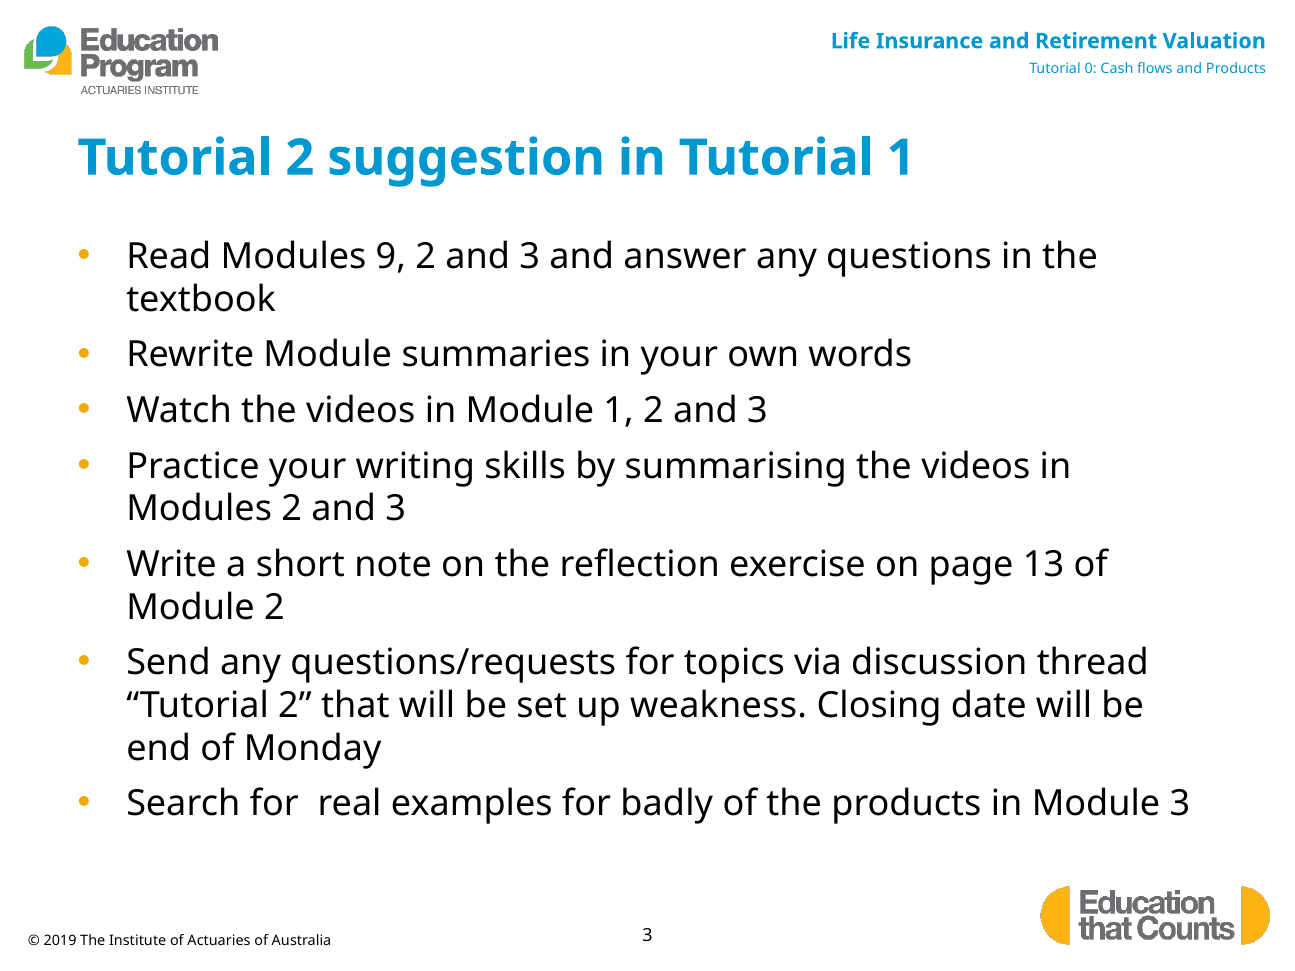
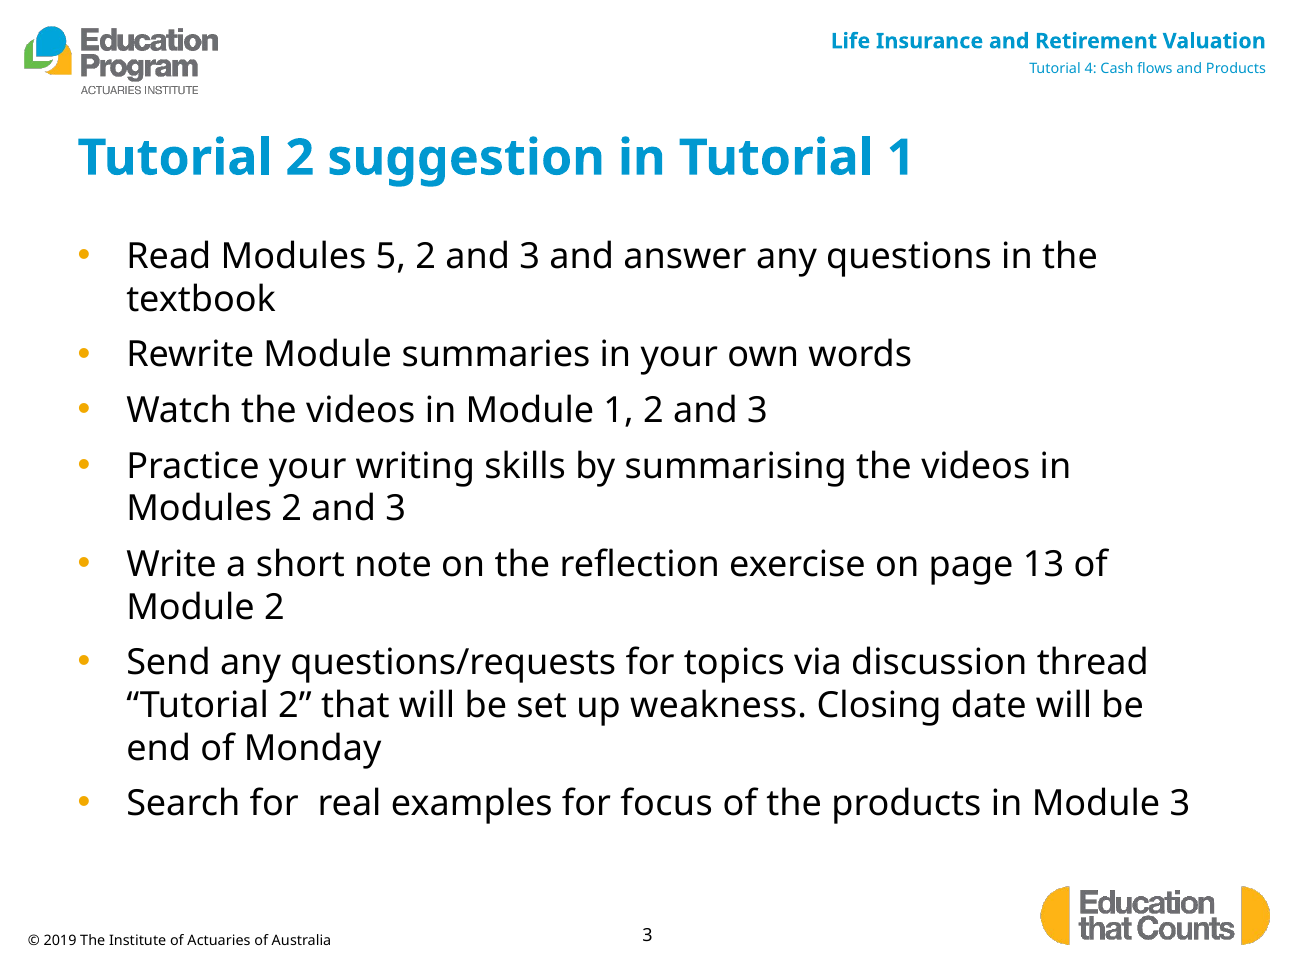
0: 0 -> 4
9: 9 -> 5
badly: badly -> focus
